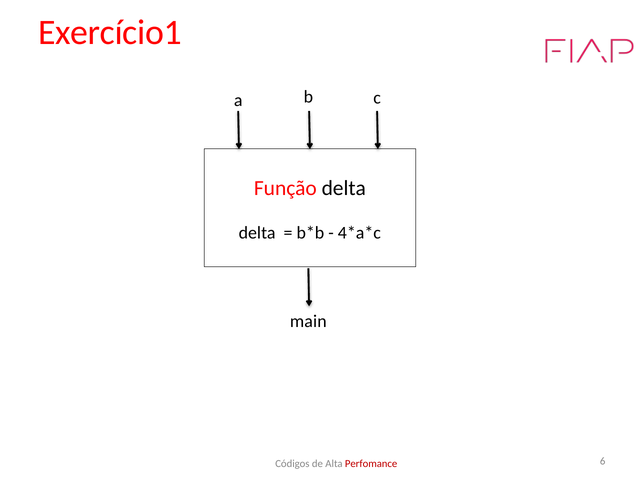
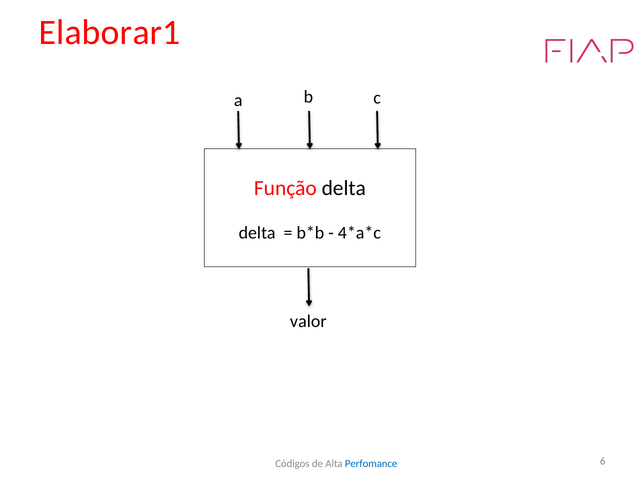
Exercício1: Exercício1 -> Elaborar1
main: main -> valor
Perfomance colour: red -> blue
